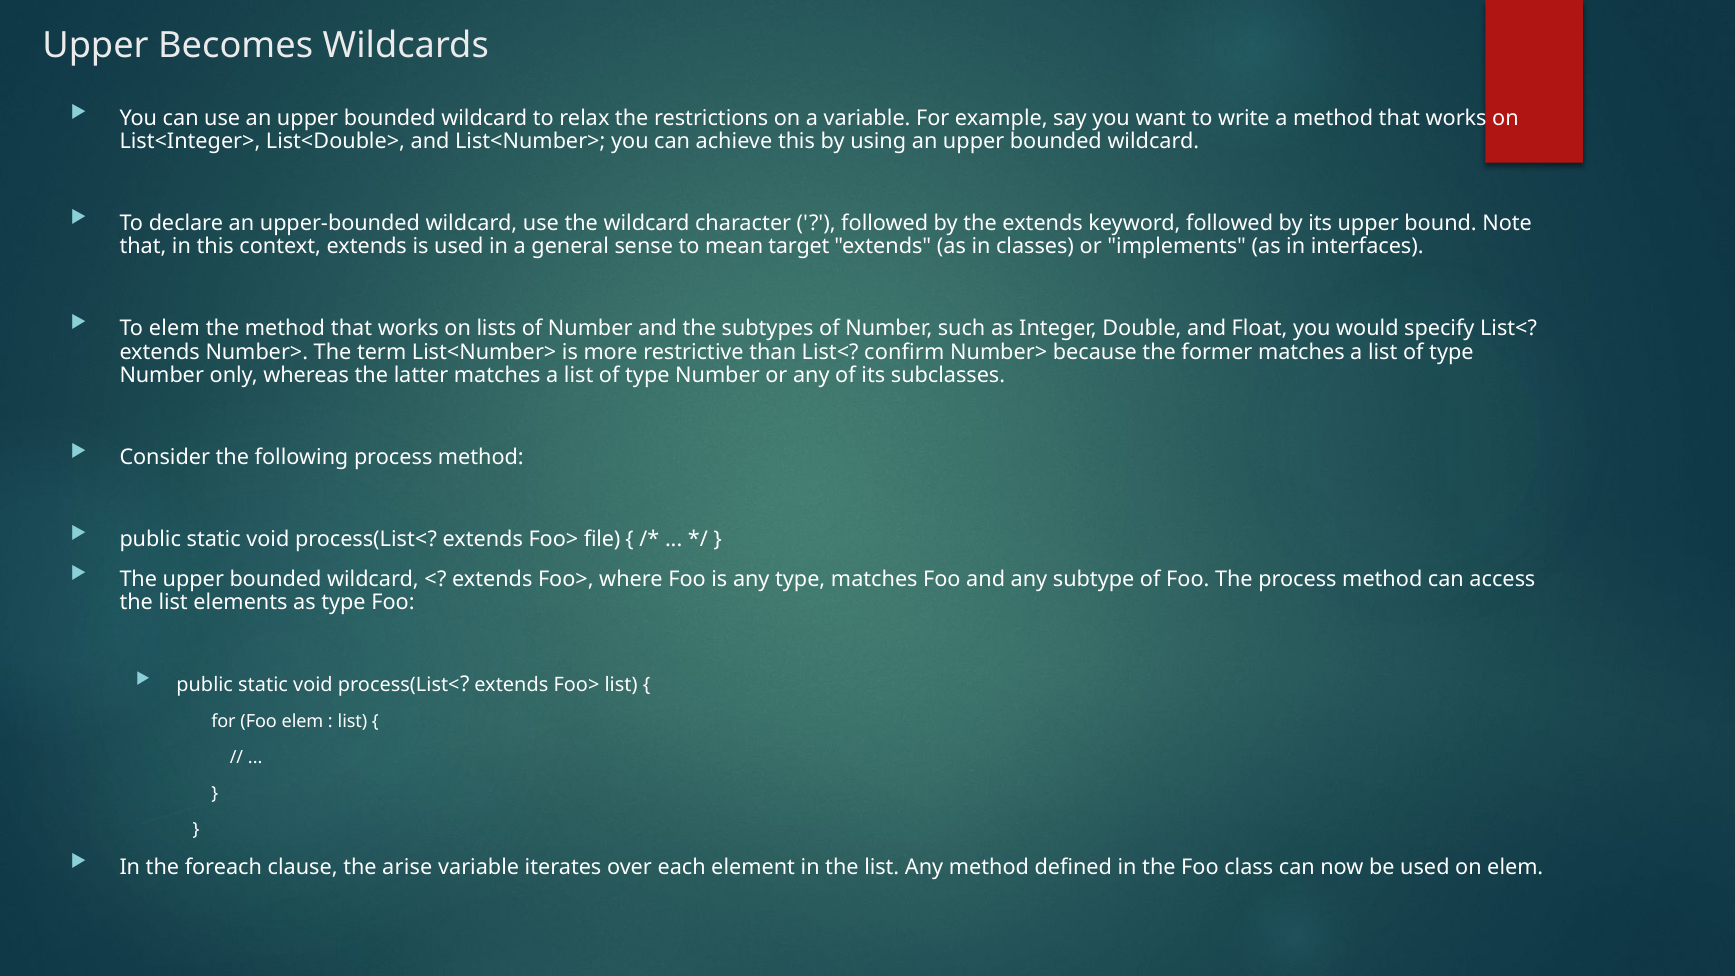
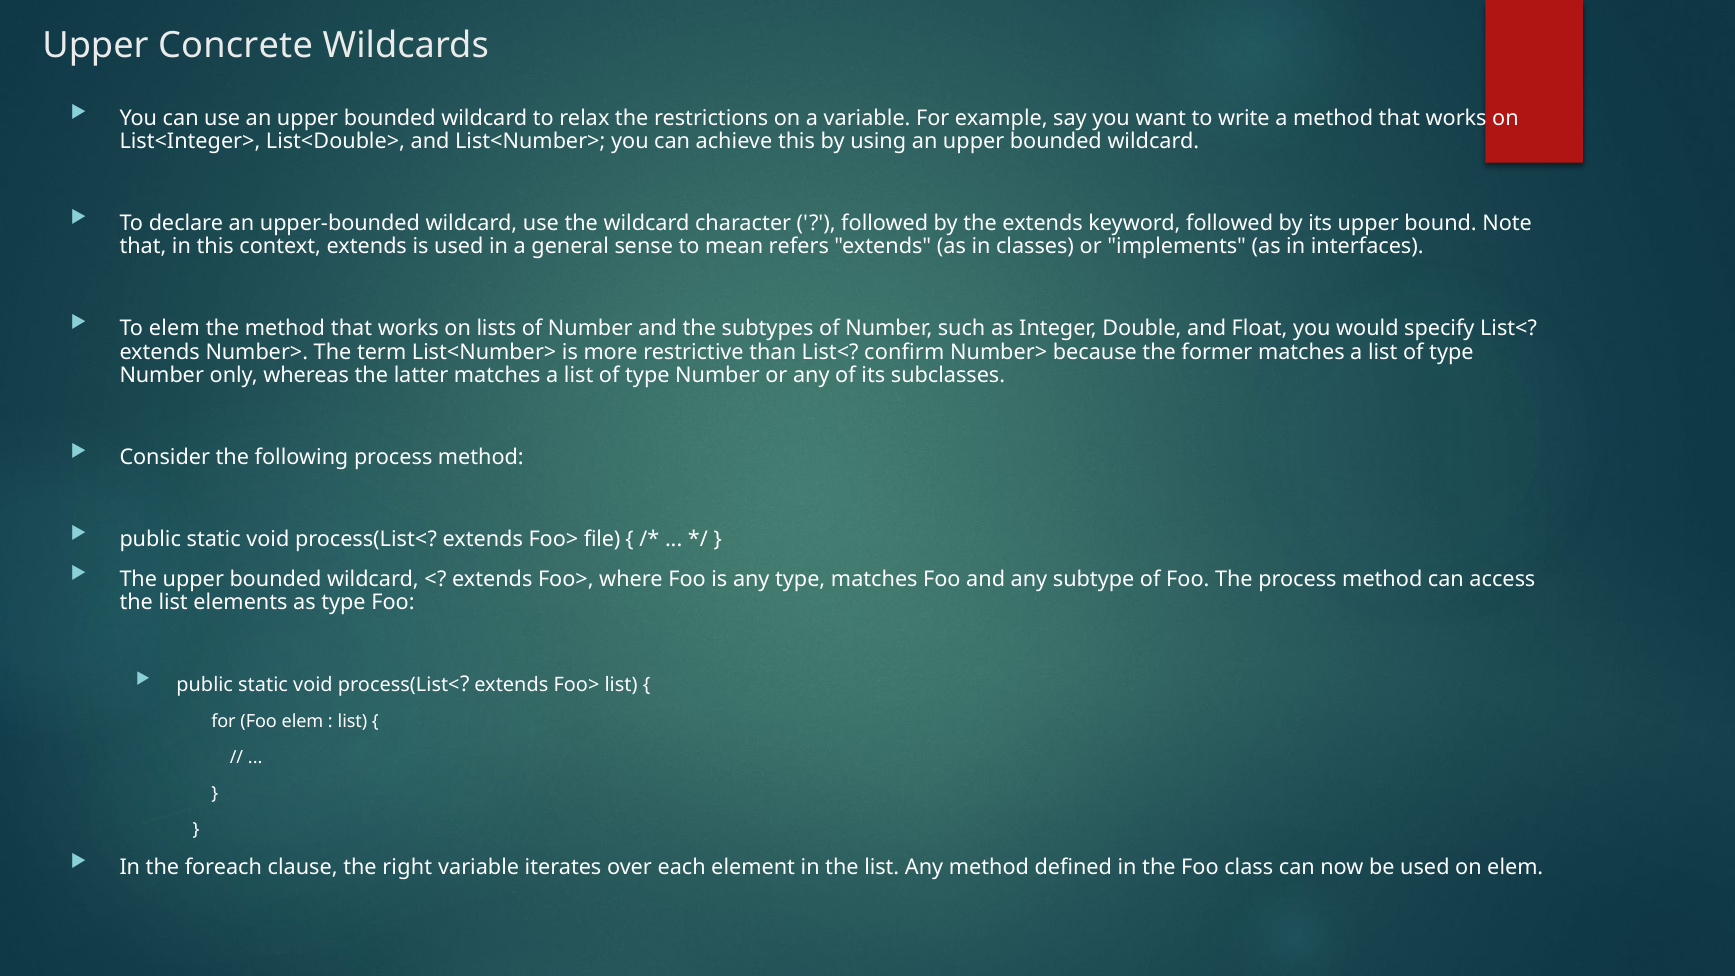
Becomes: Becomes -> Concrete
target: target -> refers
arise: arise -> right
